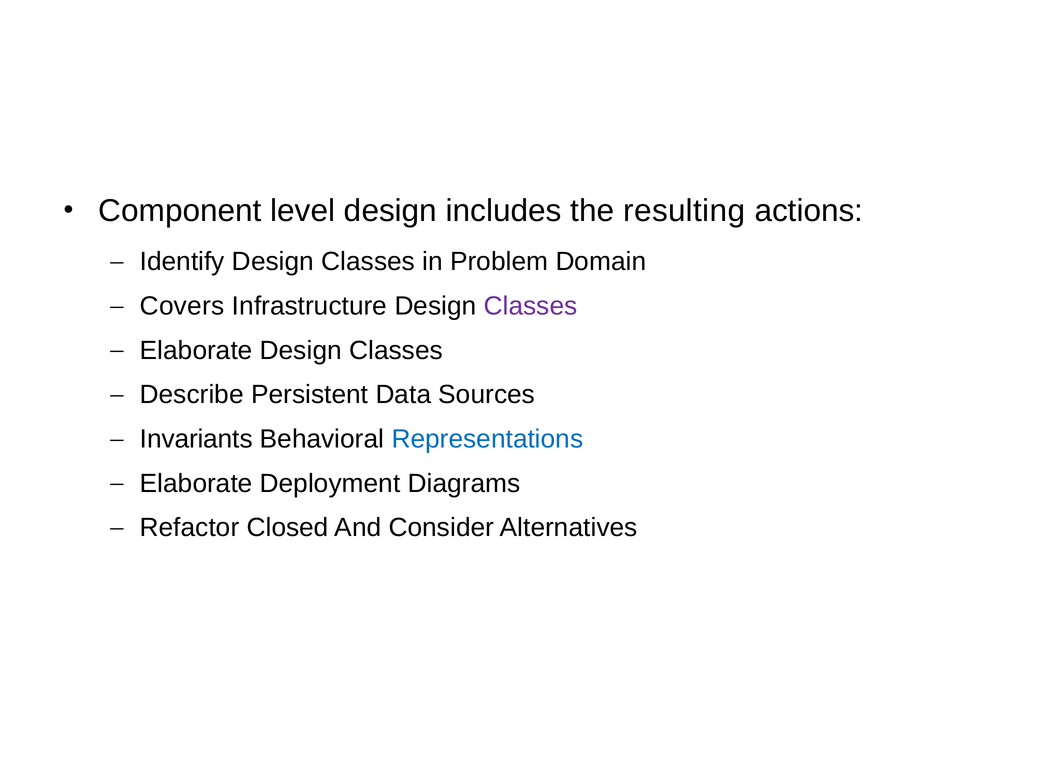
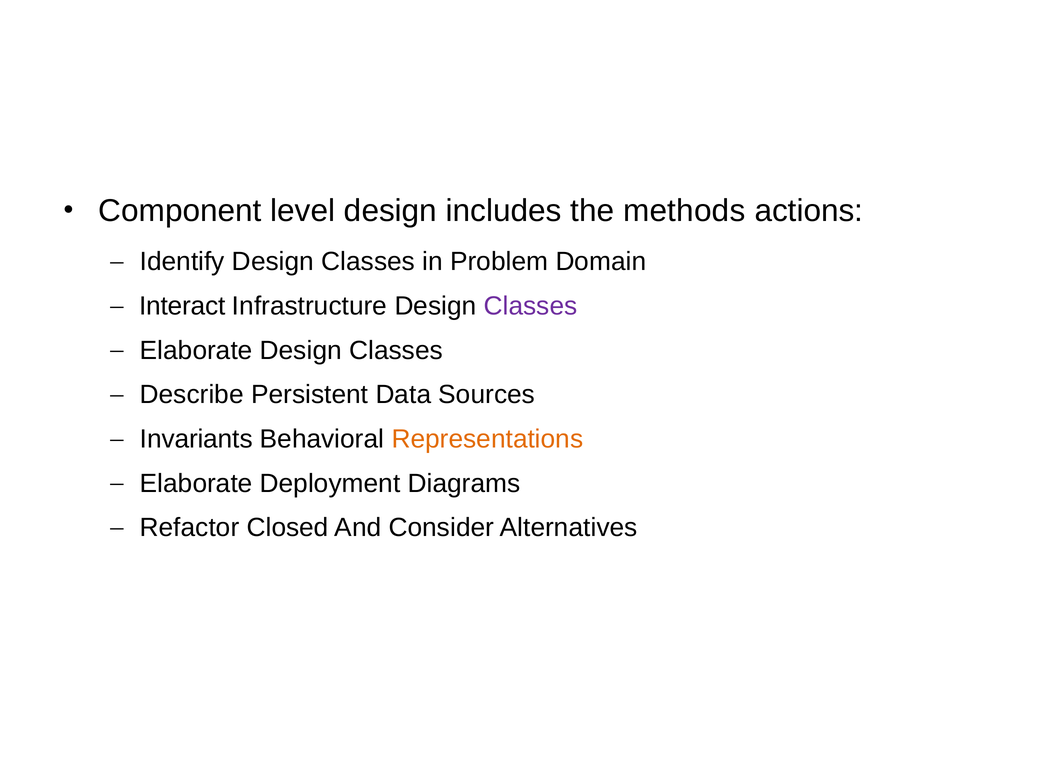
resulting: resulting -> methods
Covers: Covers -> Interact
Representations colour: blue -> orange
